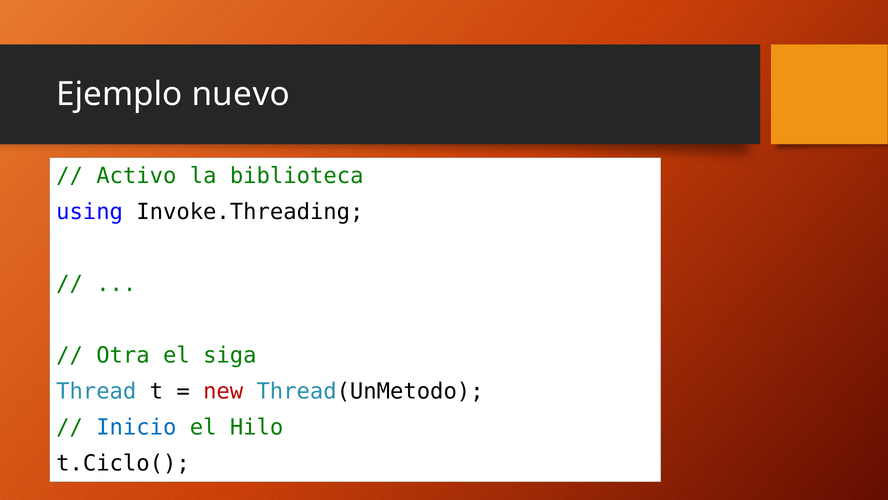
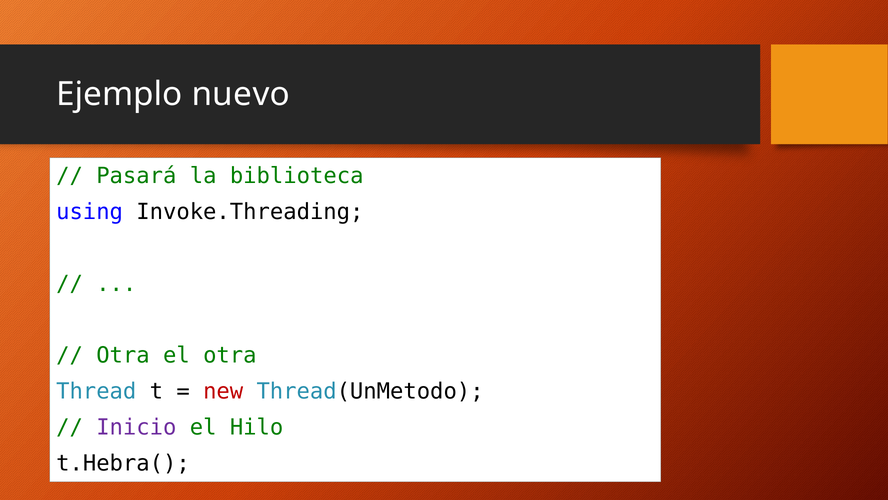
Activo: Activo -> Pasará
el siga: siga -> otra
Inicio colour: blue -> purple
t.Ciclo(: t.Ciclo( -> t.Hebra(
